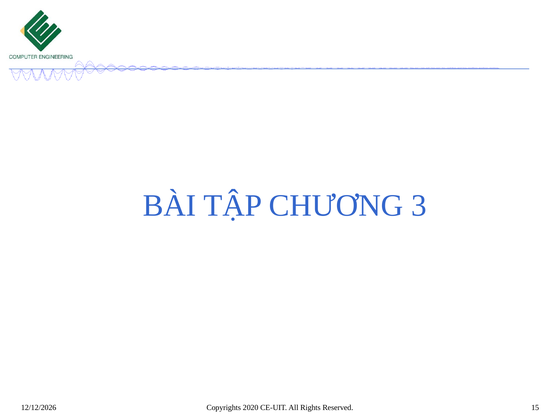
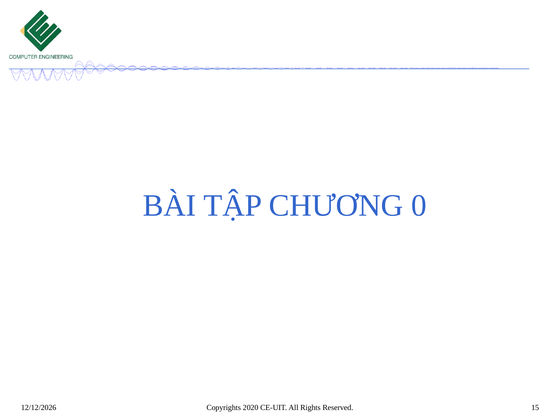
3: 3 -> 0
